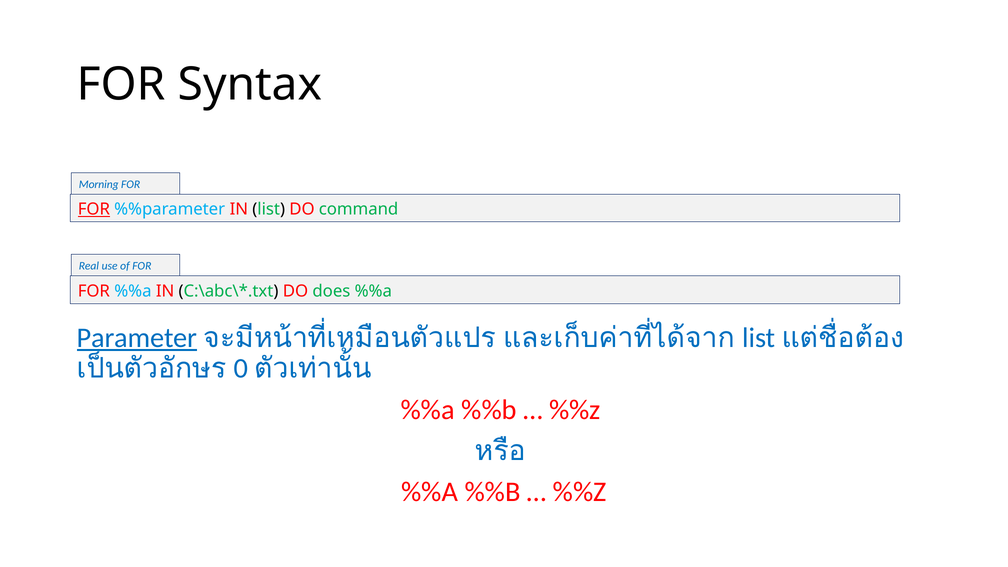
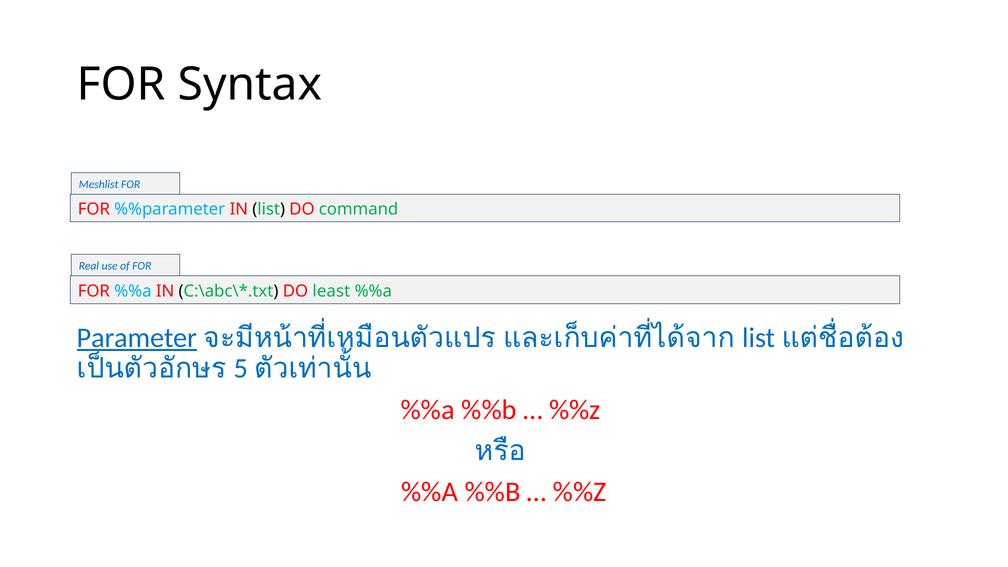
Morning: Morning -> Meshlist
FOR at (94, 209) underline: present -> none
does: does -> least
0: 0 -> 5
